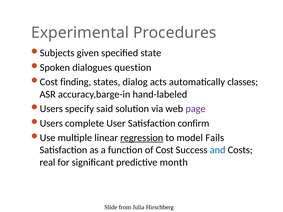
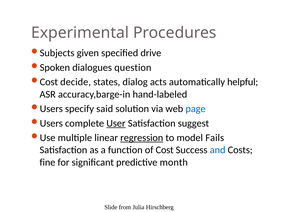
state: state -> drive
finding: finding -> decide
classes: classes -> helpful
page colour: purple -> blue
User underline: none -> present
confirm: confirm -> suggest
real: real -> fine
